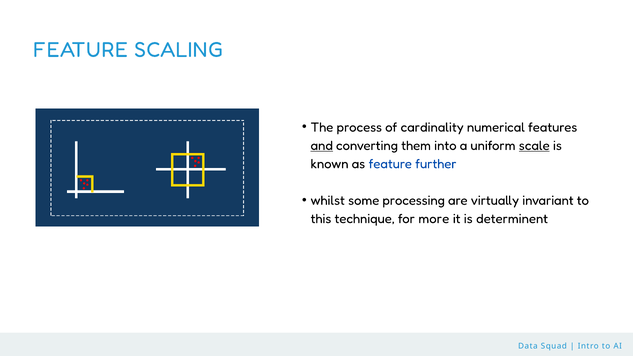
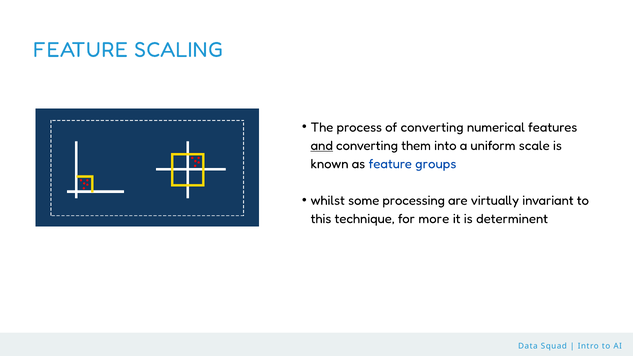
of cardinality: cardinality -> converting
scale underline: present -> none
further: further -> groups
